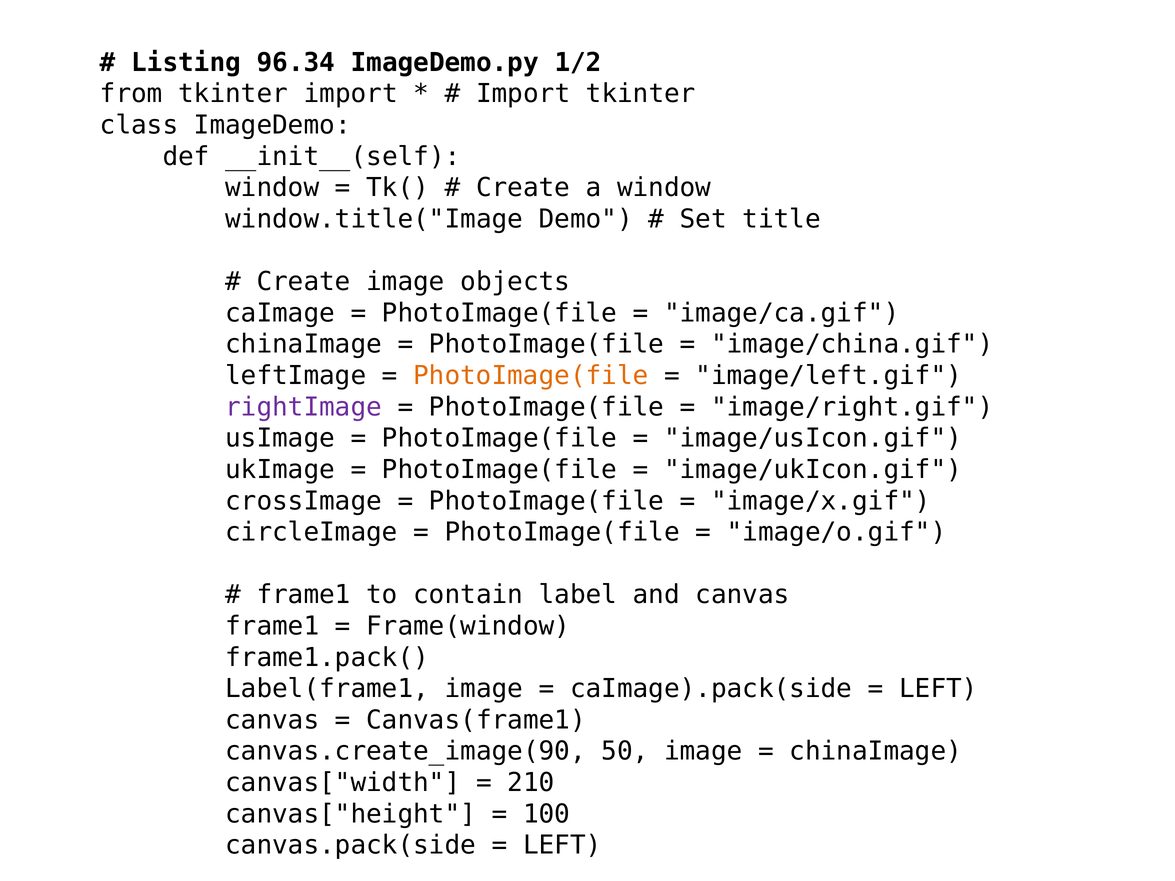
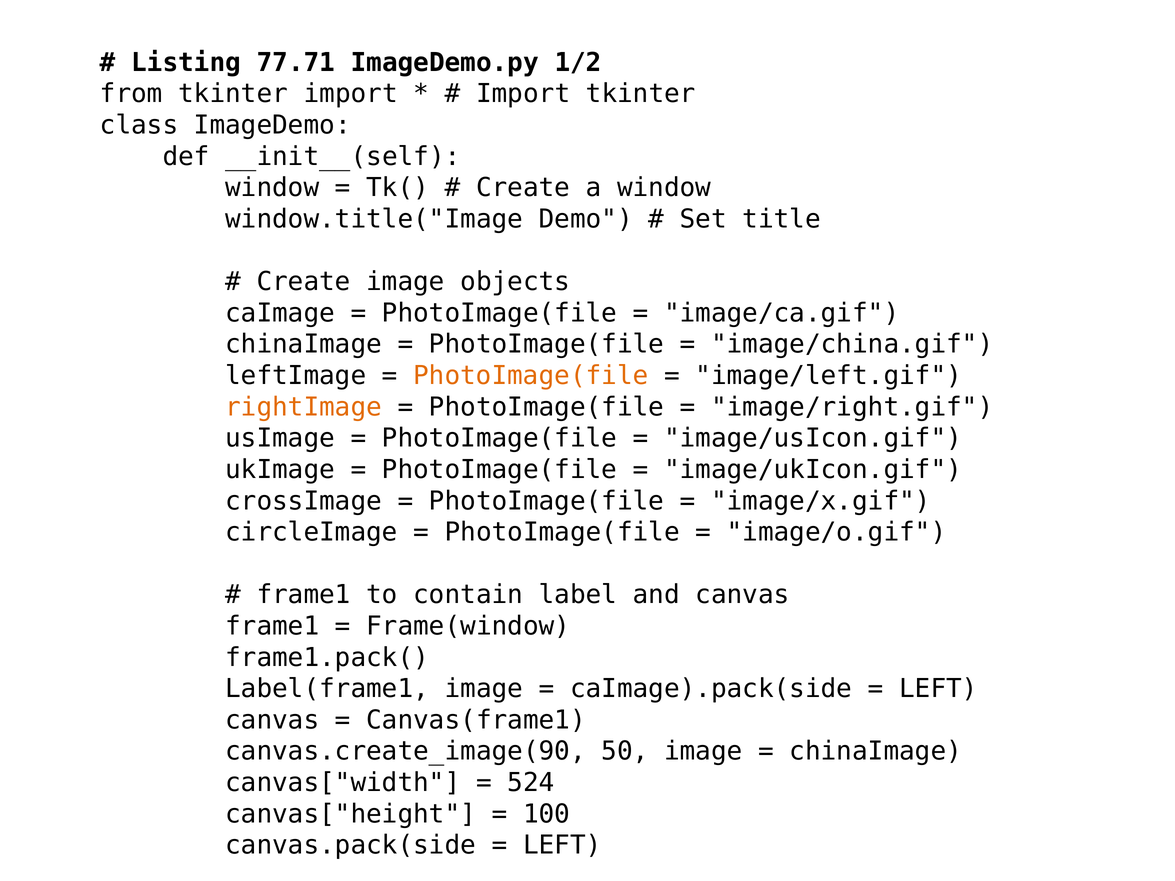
96.34: 96.34 -> 77.71
rightImage colour: purple -> orange
210: 210 -> 524
